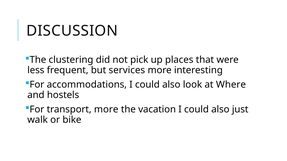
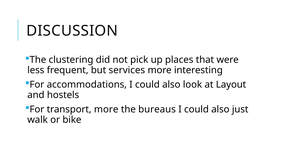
Where: Where -> Layout
vacation: vacation -> bureaus
